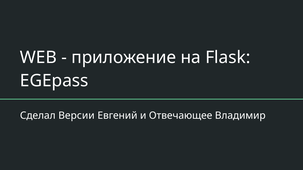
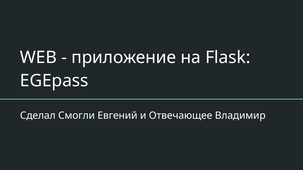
Версии: Версии -> Смогли
